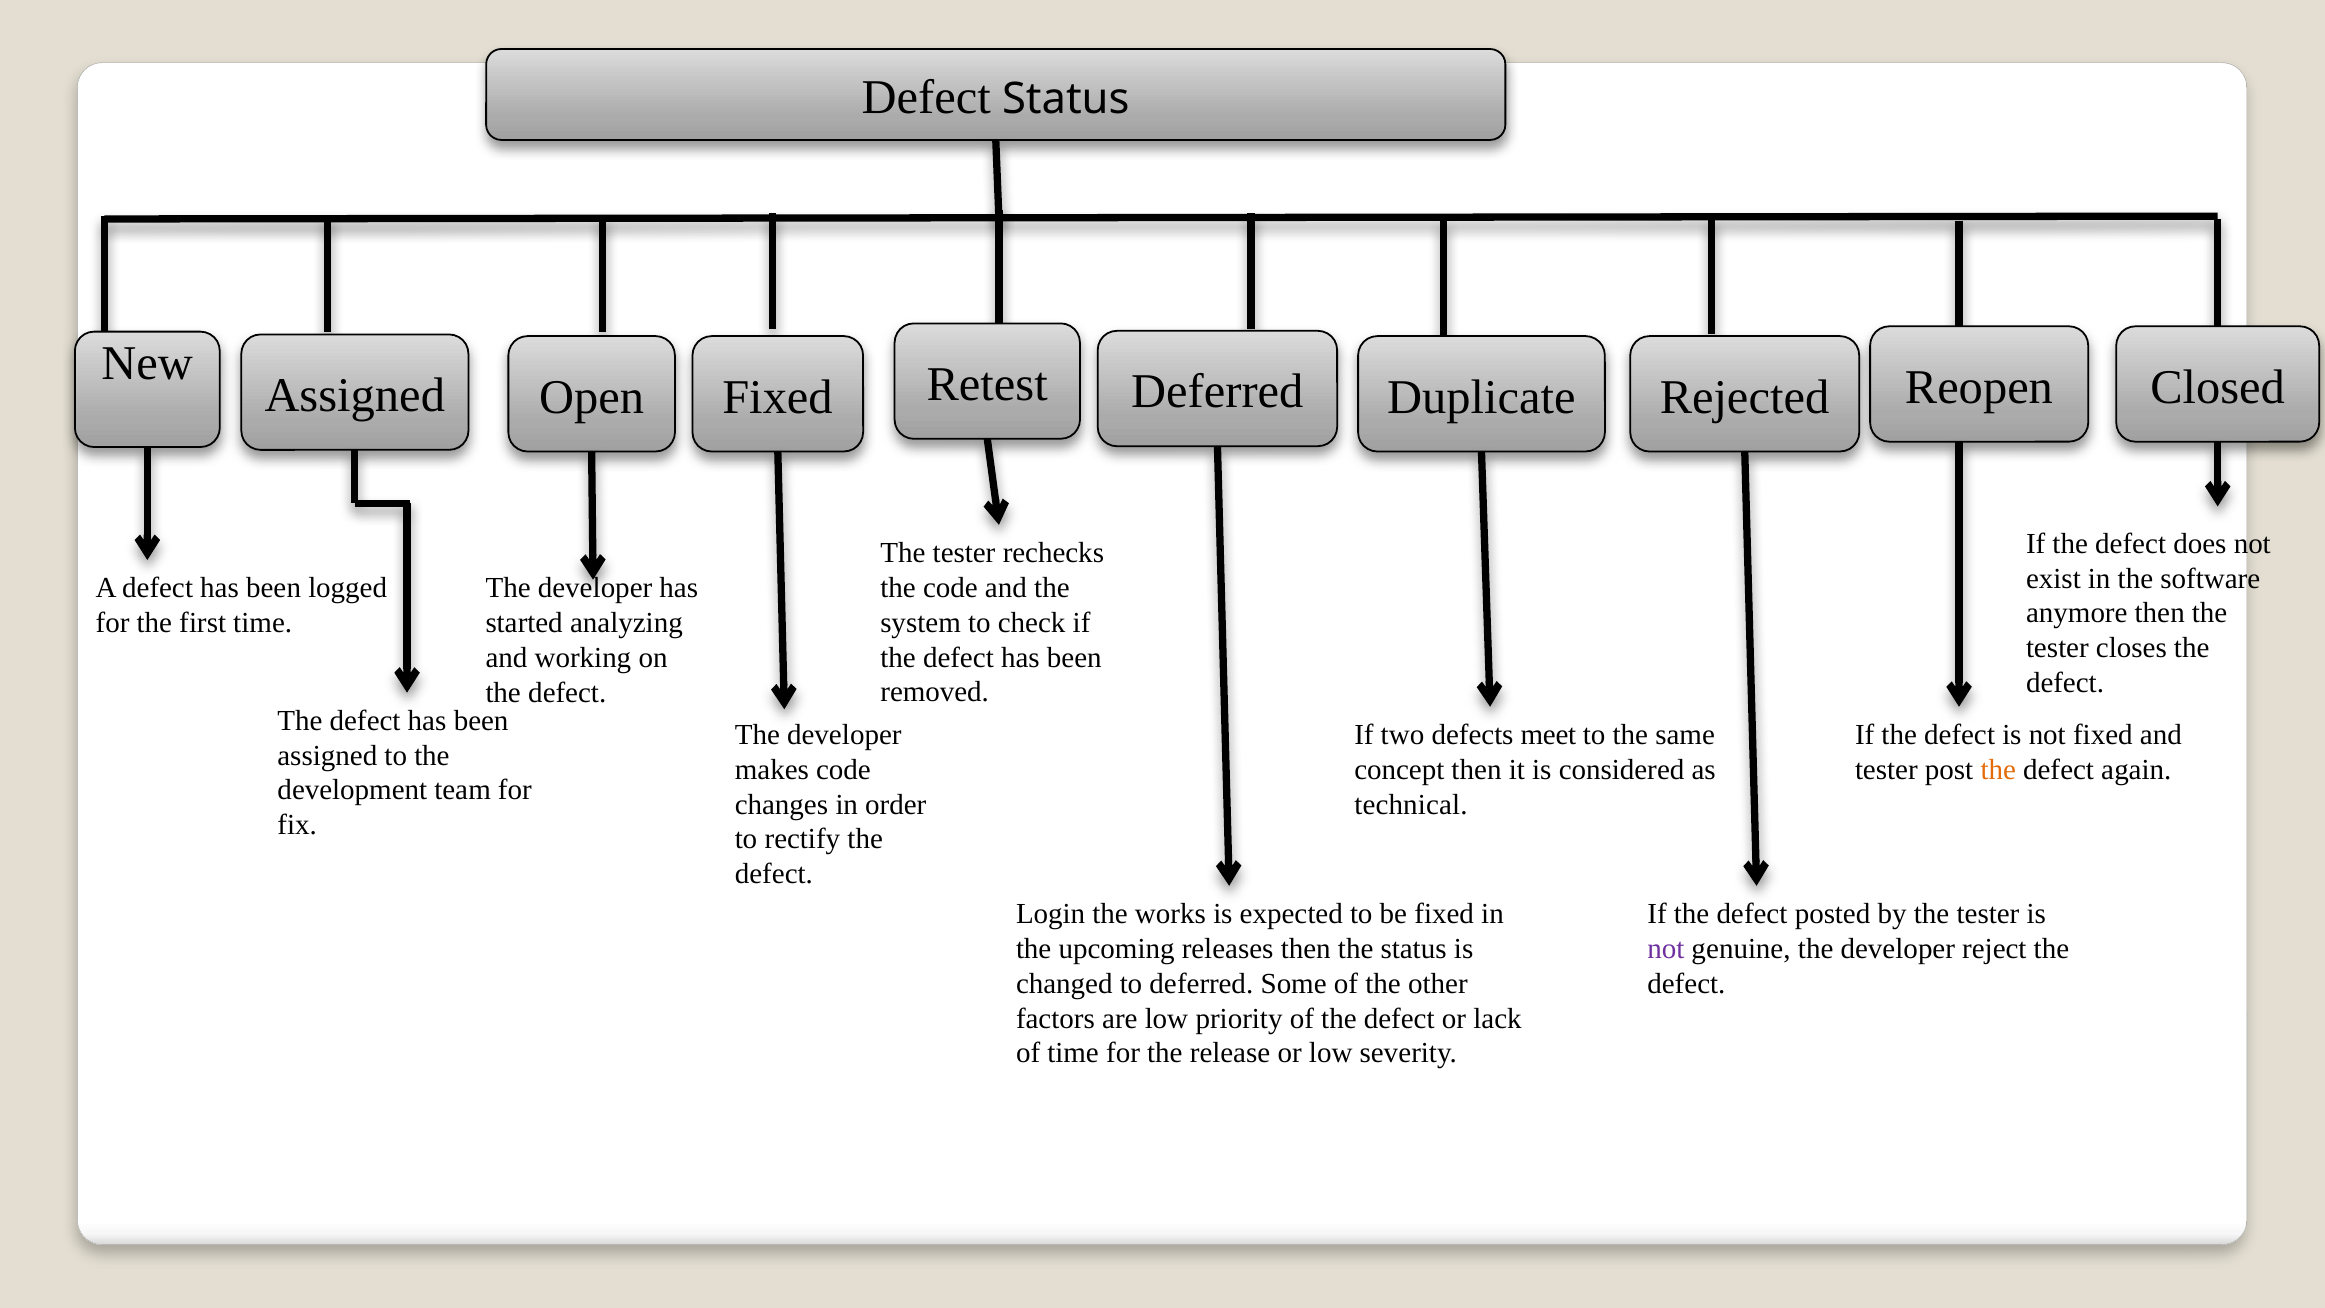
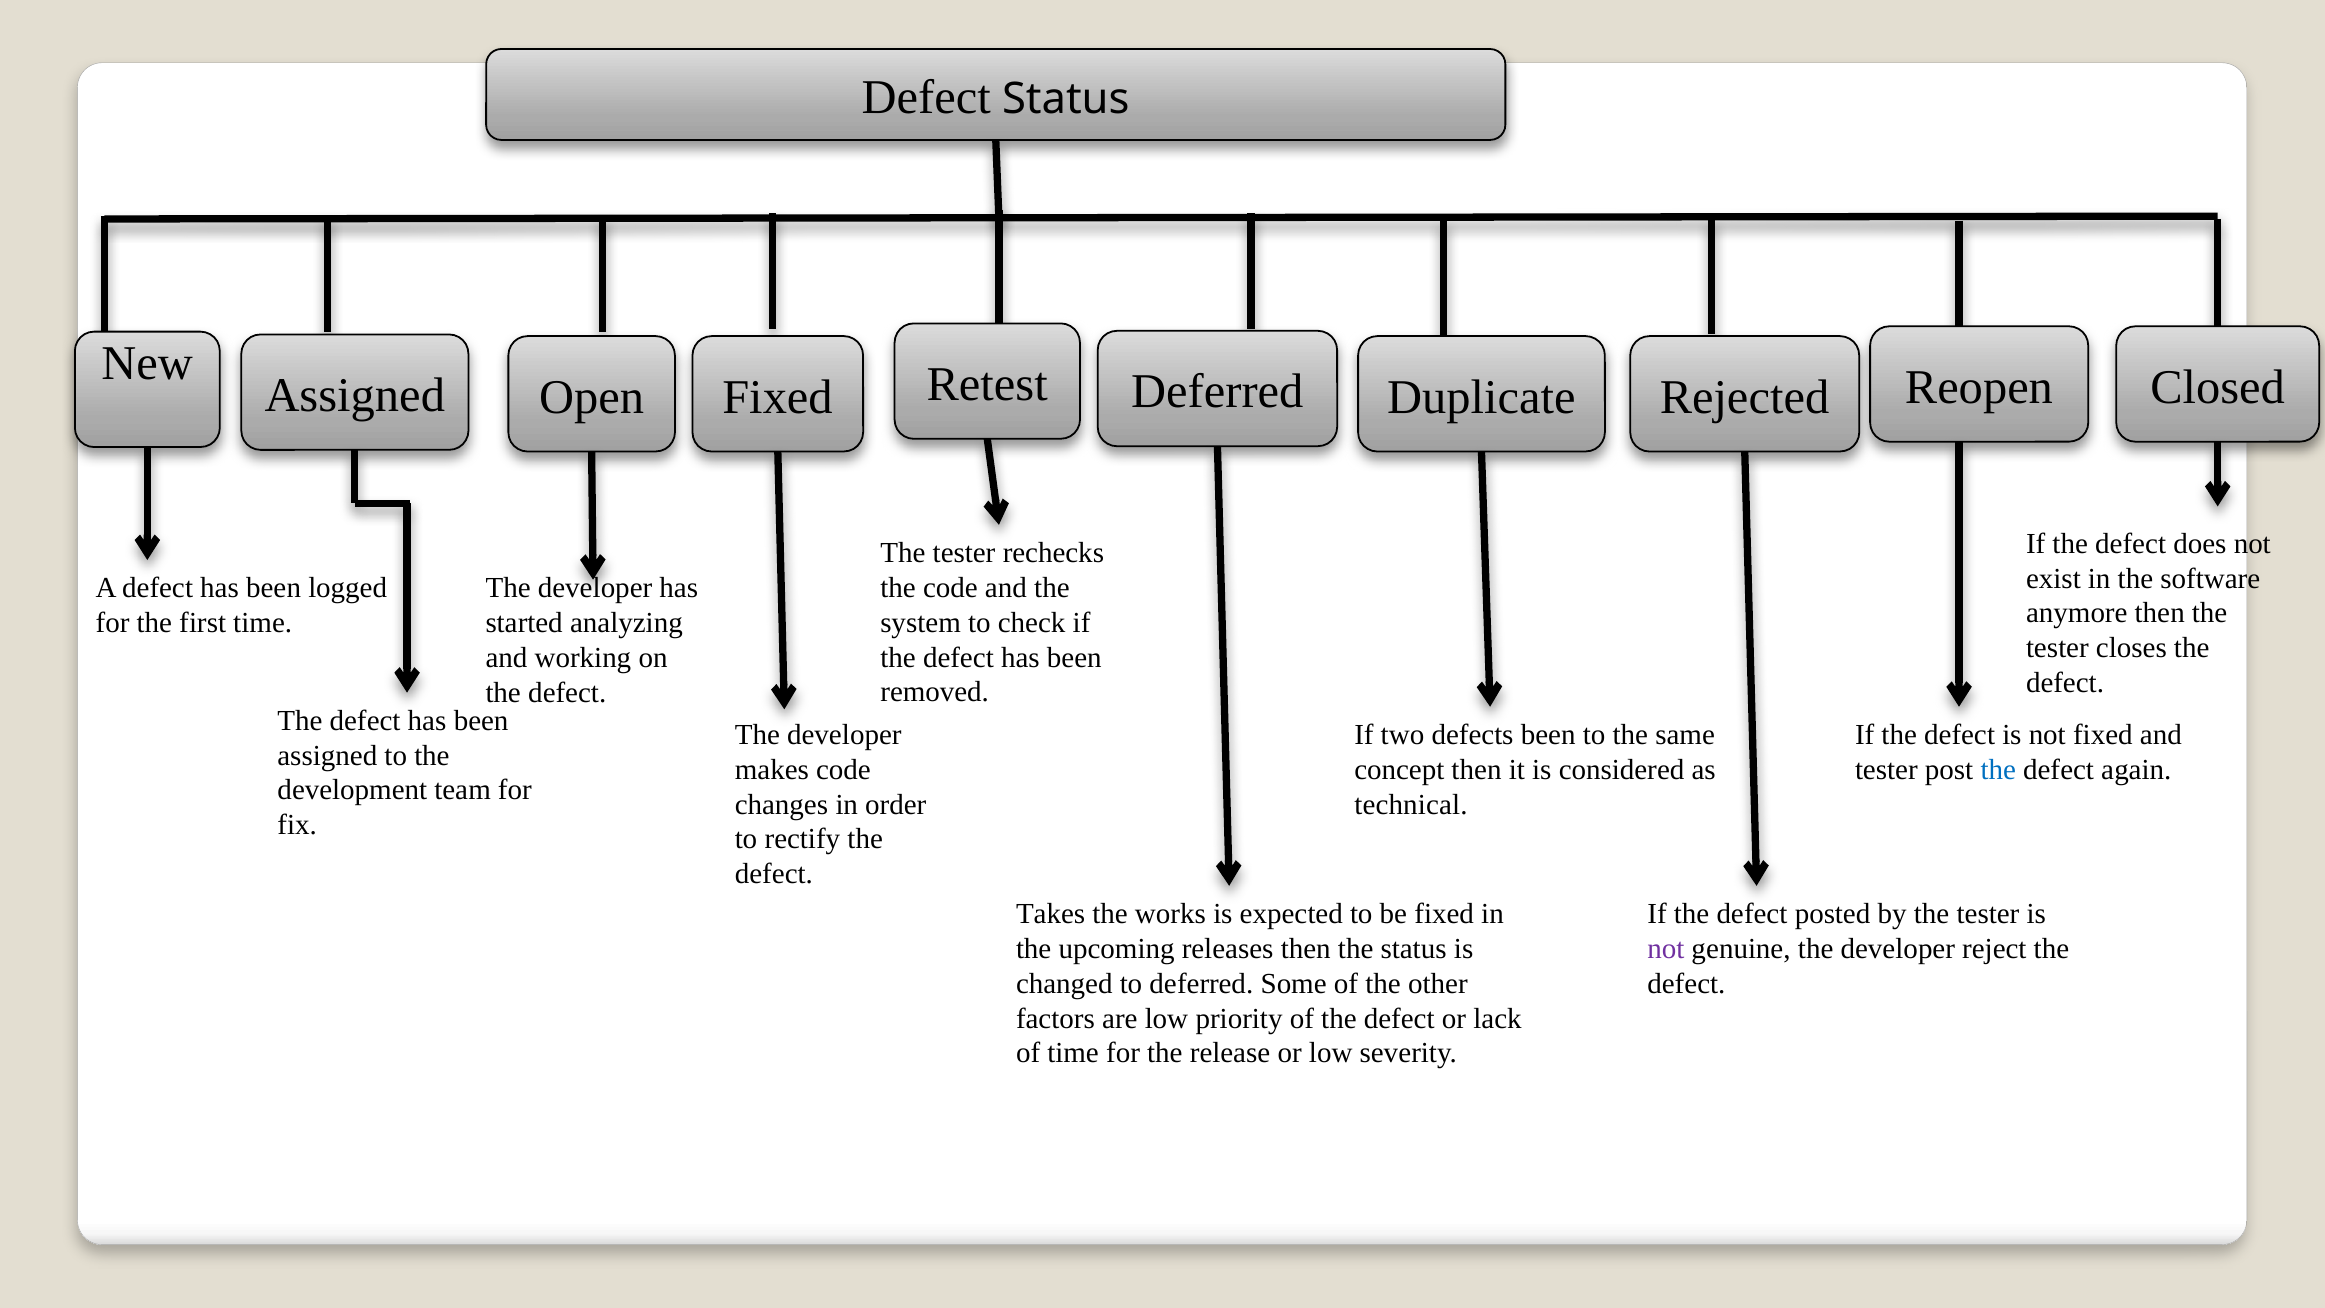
defects meet: meet -> been
the at (1998, 770) colour: orange -> blue
Login: Login -> Takes
